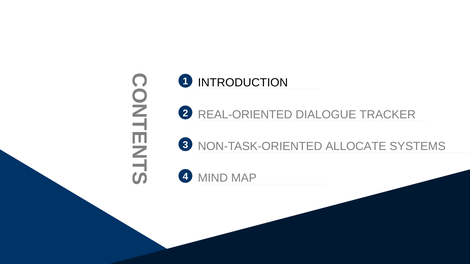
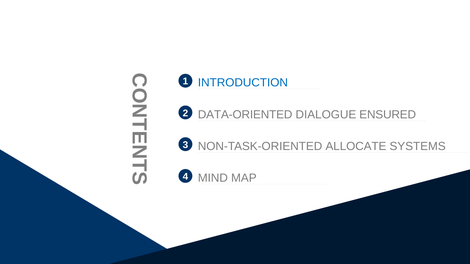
INTRODUCTION colour: black -> blue
REAL-ORIENTED: REAL-ORIENTED -> DATA-ORIENTED
TRACKER: TRACKER -> ENSURED
